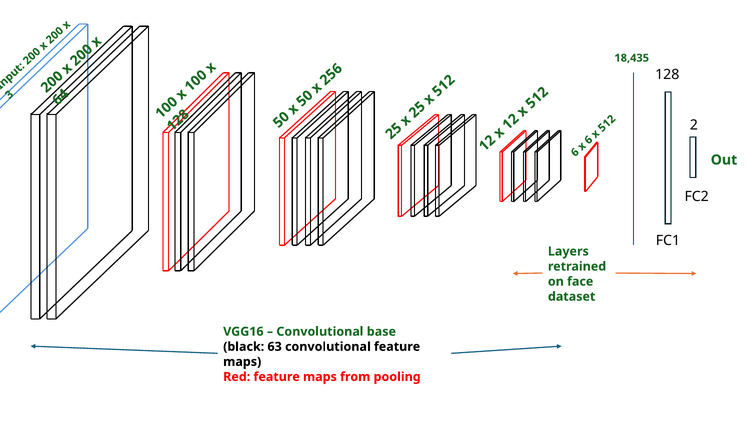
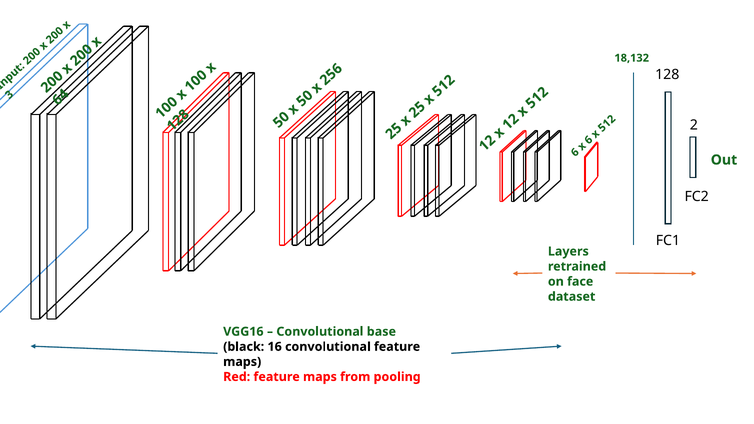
18,435: 18,435 -> 18,132
63: 63 -> 16
